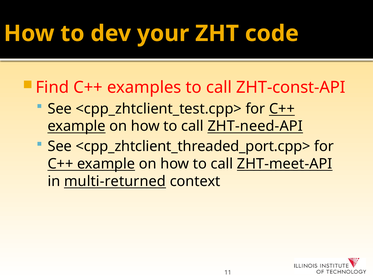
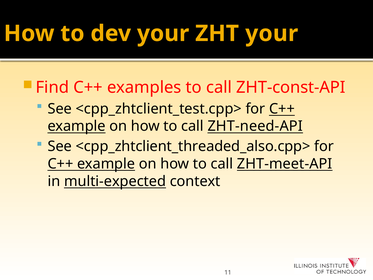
ZHT code: code -> your
<cpp_zhtclient_threaded_port.cpp>: <cpp_zhtclient_threaded_port.cpp> -> <cpp_zhtclient_threaded_also.cpp>
multi-returned: multi-returned -> multi-expected
